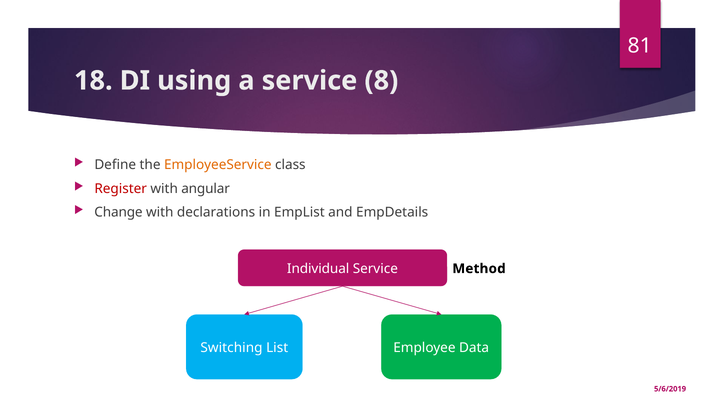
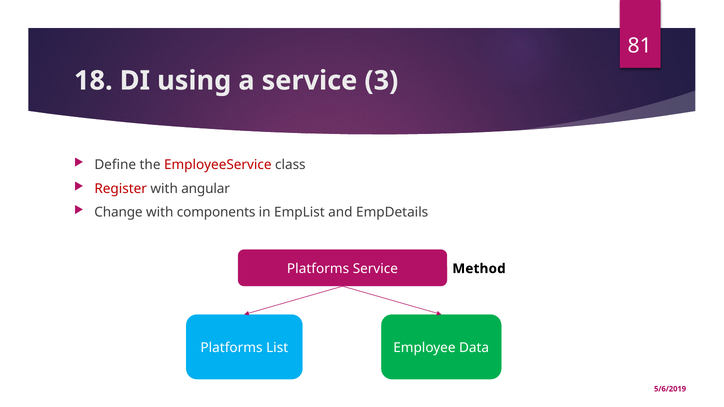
8: 8 -> 3
EmployeeService colour: orange -> red
declarations: declarations -> components
Individual at (318, 269): Individual -> Platforms
Switching at (231, 348): Switching -> Platforms
